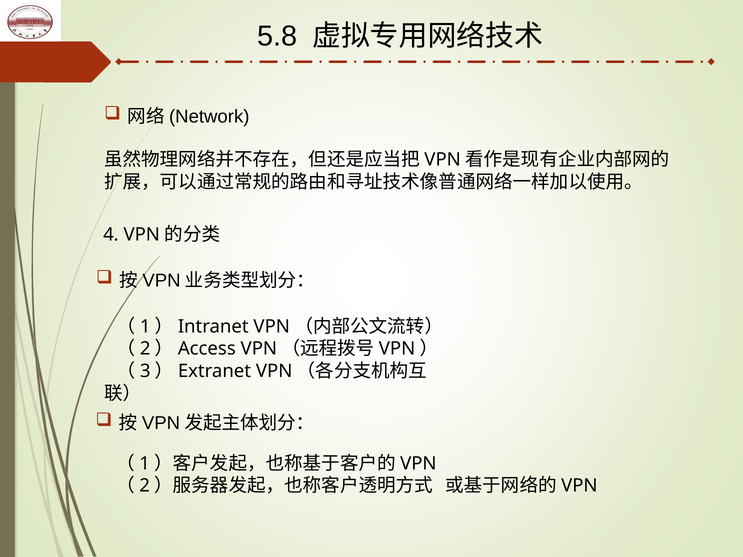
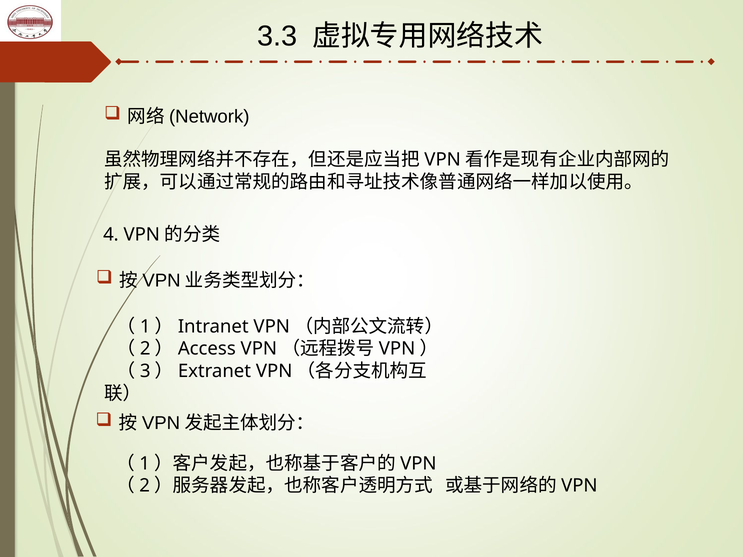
5.8: 5.8 -> 3.3
